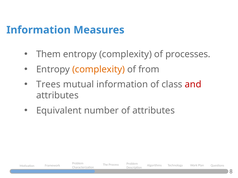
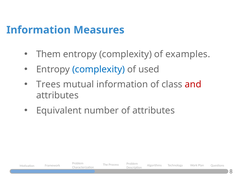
processes: processes -> examples
complexity at (99, 70) colour: orange -> blue
from: from -> used
